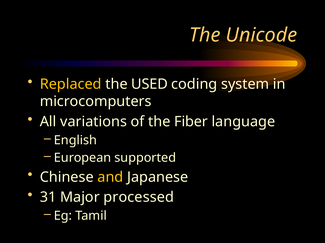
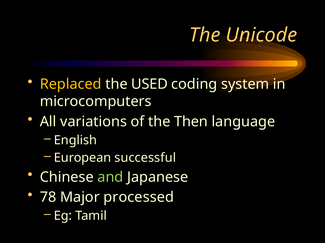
Fiber: Fiber -> Then
supported: supported -> successful
and colour: yellow -> light green
31: 31 -> 78
